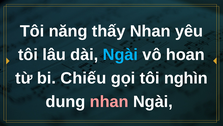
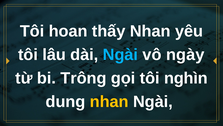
năng: năng -> hoan
hoan: hoan -> ngày
Chiếu: Chiếu -> Trông
nhan at (109, 101) colour: pink -> yellow
